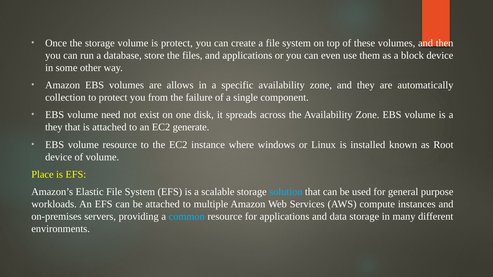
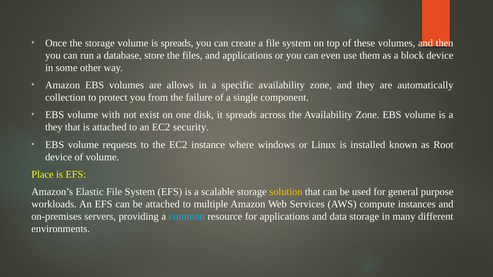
is protect: protect -> spreads
need: need -> with
generate: generate -> security
volume resource: resource -> requests
solution colour: light blue -> yellow
